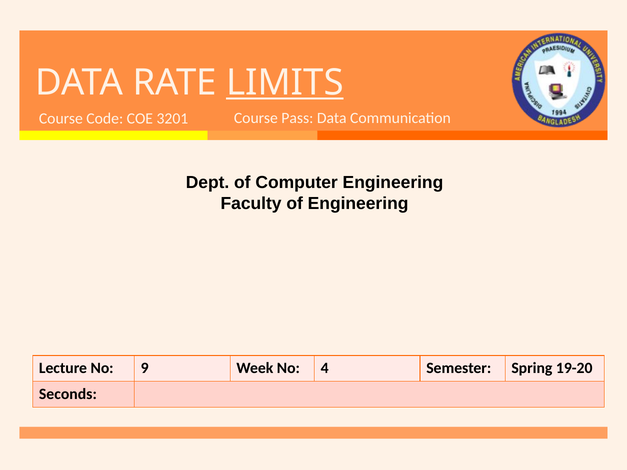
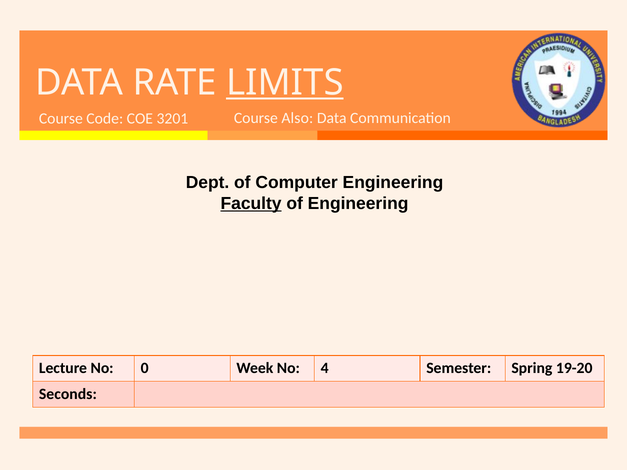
Pass: Pass -> Also
Faculty underline: none -> present
9: 9 -> 0
